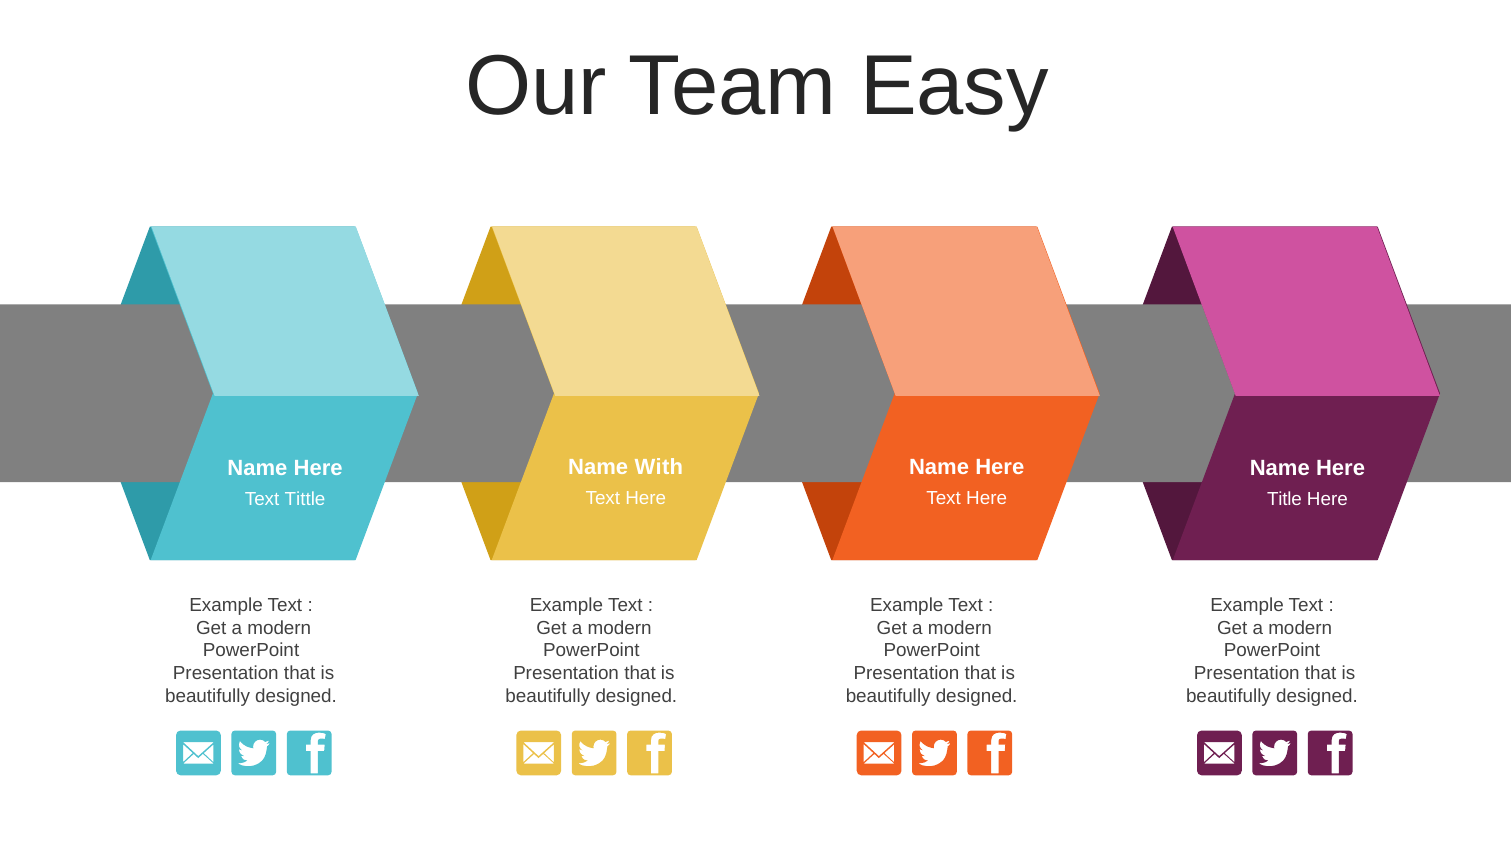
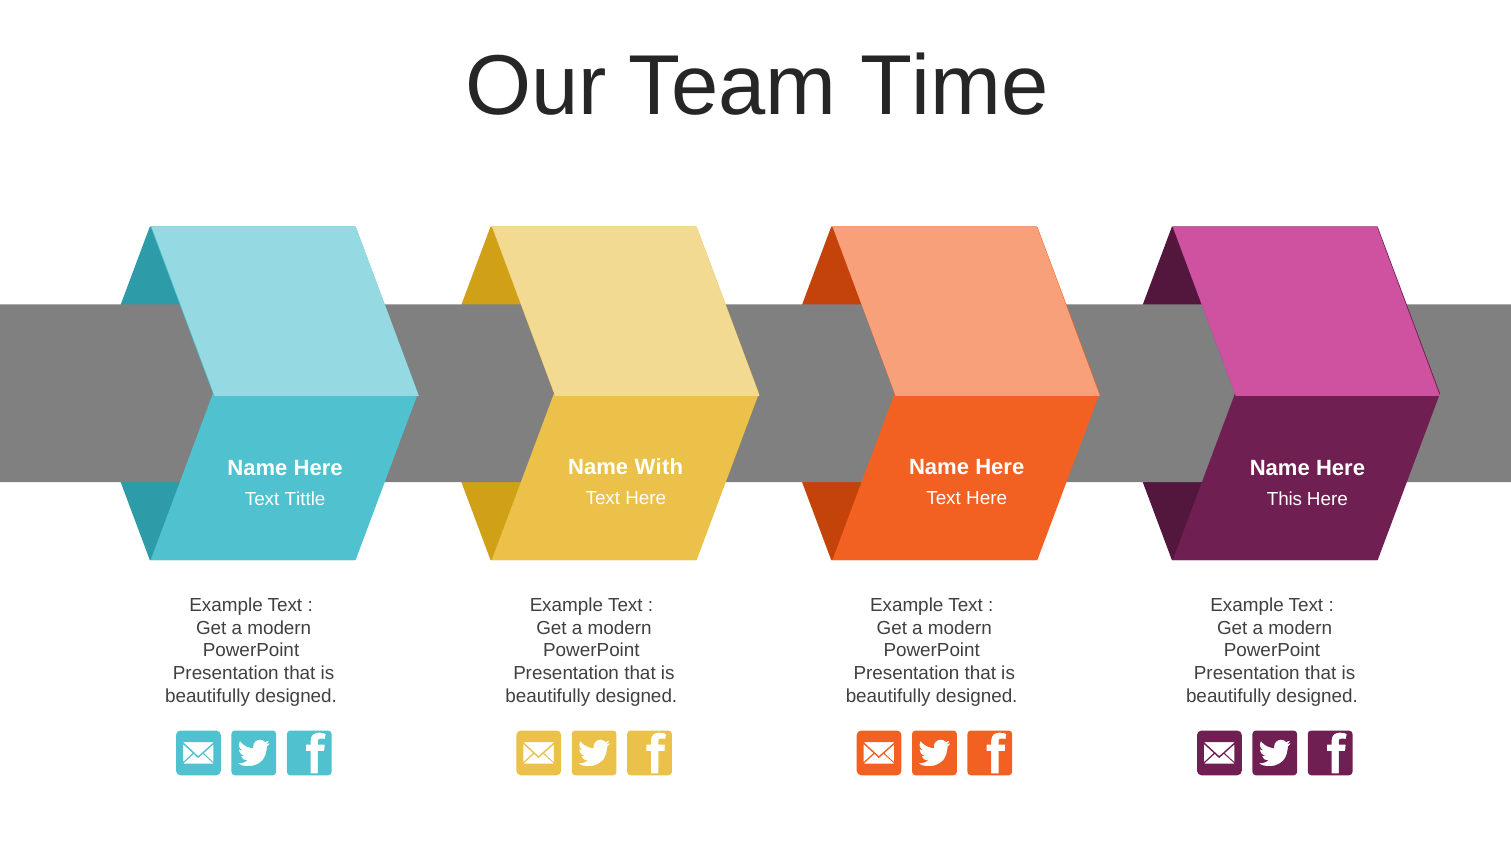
Easy: Easy -> Time
Title: Title -> This
